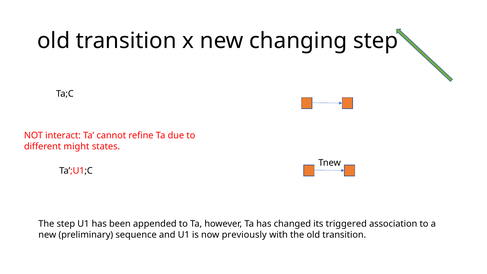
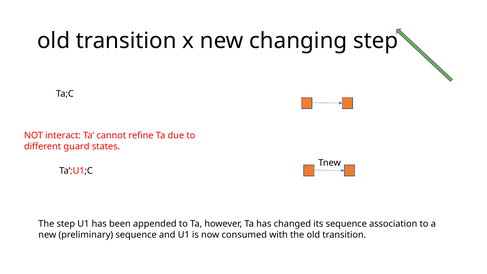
might: might -> guard
its triggered: triggered -> sequence
previously: previously -> consumed
